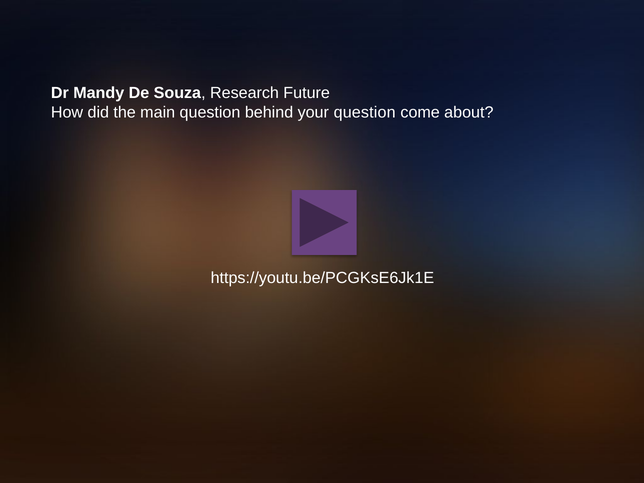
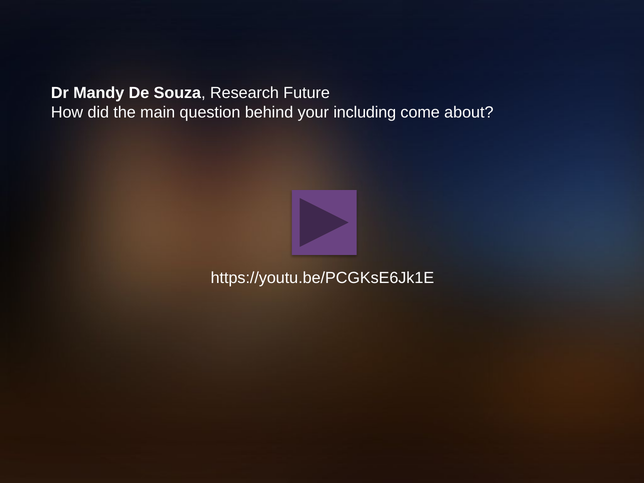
your question: question -> including
